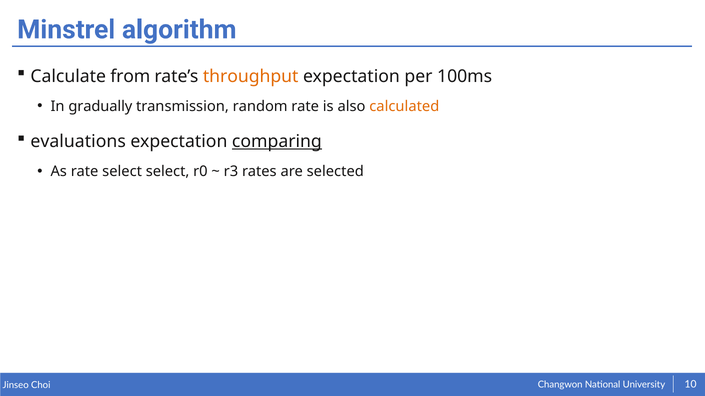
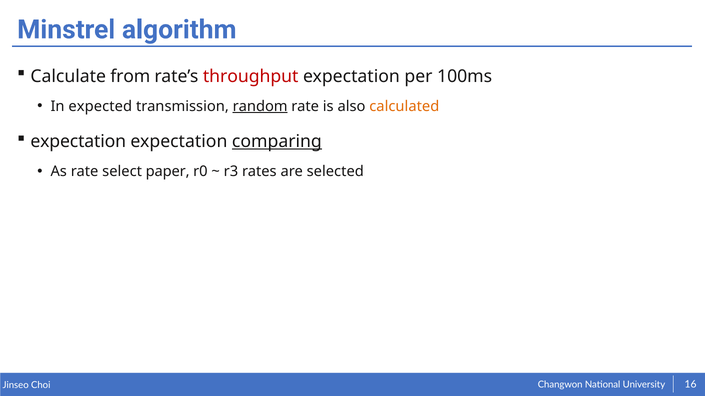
throughput colour: orange -> red
gradually: gradually -> expected
random underline: none -> present
evaluations at (78, 142): evaluations -> expectation
select select: select -> paper
10: 10 -> 16
